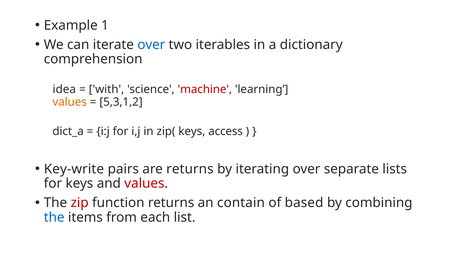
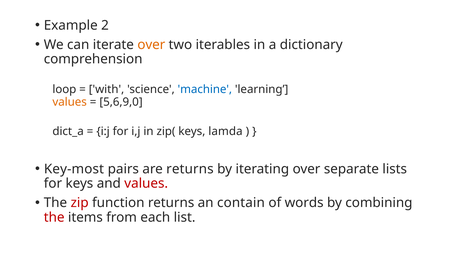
1: 1 -> 2
over at (151, 45) colour: blue -> orange
idea: idea -> loop
machine colour: red -> blue
5,3,1,2: 5,3,1,2 -> 5,6,9,0
access: access -> lamda
Key-write: Key-write -> Key-most
based: based -> words
the at (54, 218) colour: blue -> red
